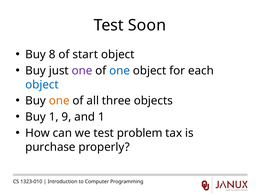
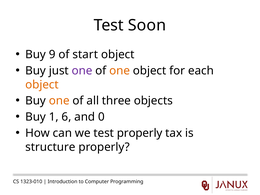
8: 8 -> 9
one at (120, 71) colour: blue -> orange
object at (42, 85) colour: blue -> orange
9: 9 -> 6
and 1: 1 -> 0
test problem: problem -> properly
purchase: purchase -> structure
